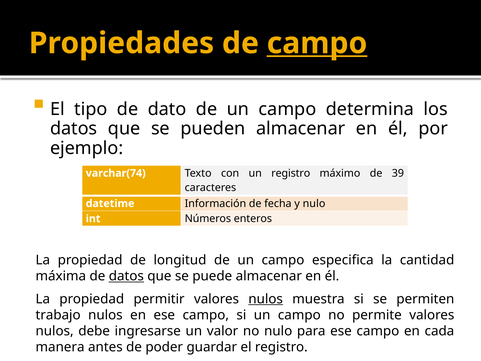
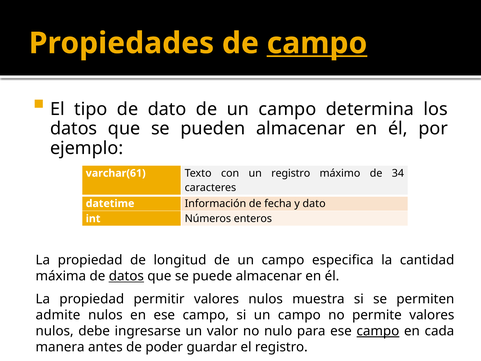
varchar(74: varchar(74 -> varchar(61
39: 39 -> 34
y nulo: nulo -> dato
nulos at (266, 299) underline: present -> none
trabajo: trabajo -> admite
campo at (378, 331) underline: none -> present
